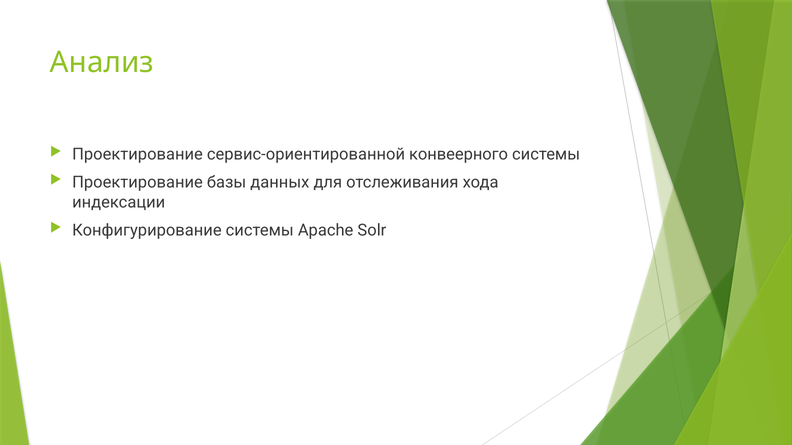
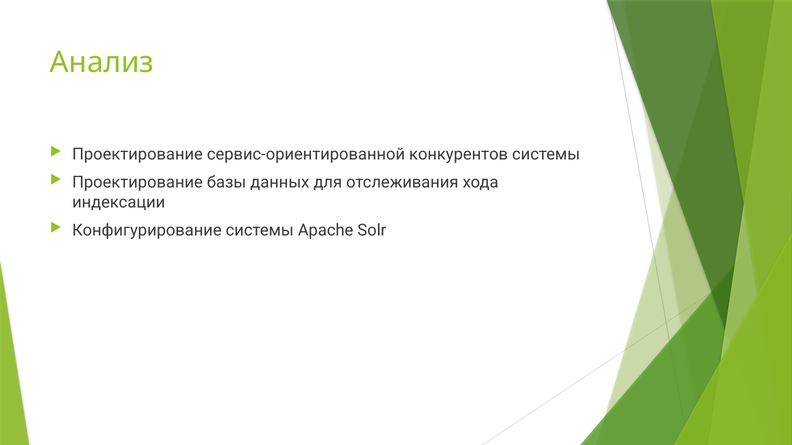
конвеерного: конвеерного -> конкурентов
